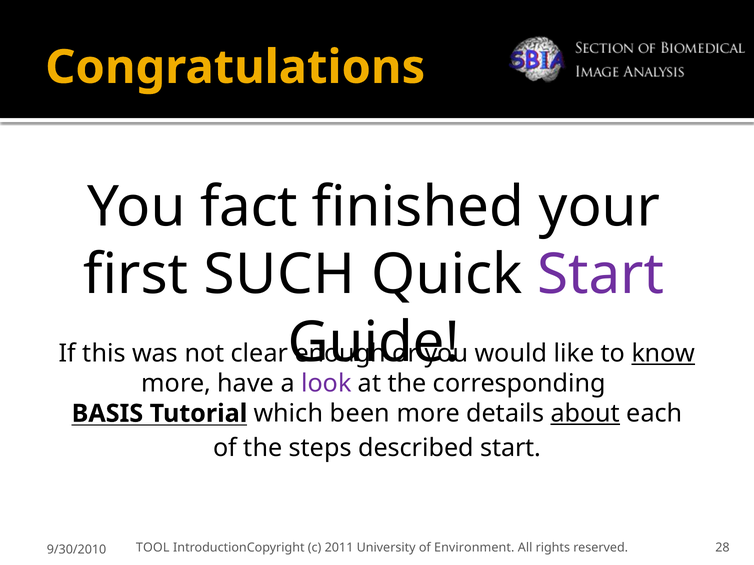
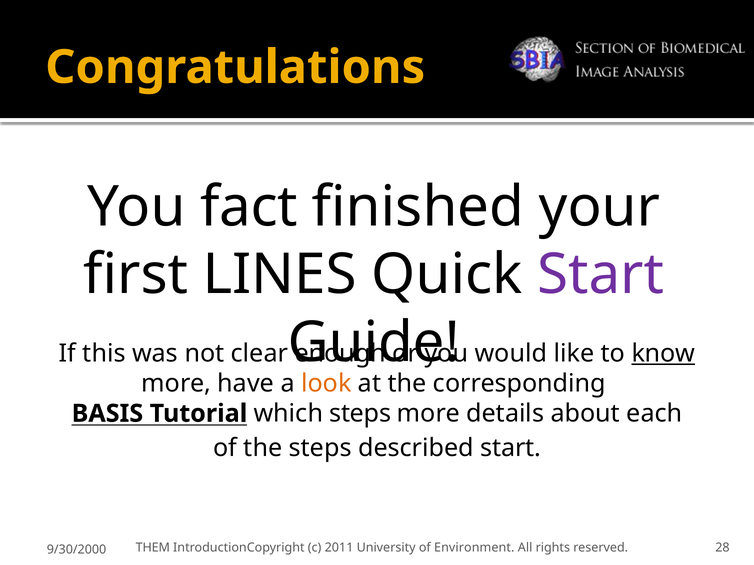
SUCH: SUCH -> LINES
look colour: purple -> orange
which been: been -> steps
about underline: present -> none
TOOL: TOOL -> THEM
9/30/2010: 9/30/2010 -> 9/30/2000
